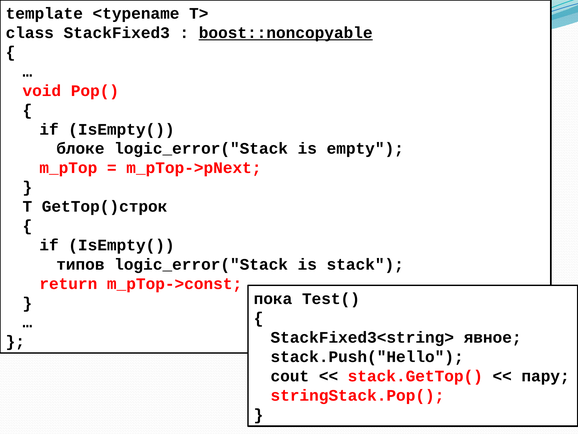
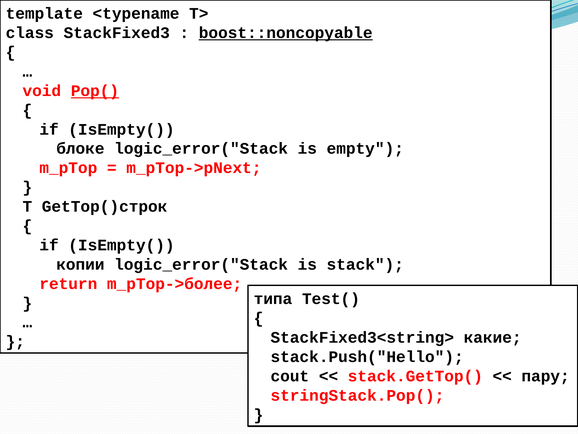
Pop( underline: none -> present
типов: типов -> копии
m_pTop->const: m_pTop->const -> m_pTop->более
пока: пока -> типа
явное: явное -> какие
